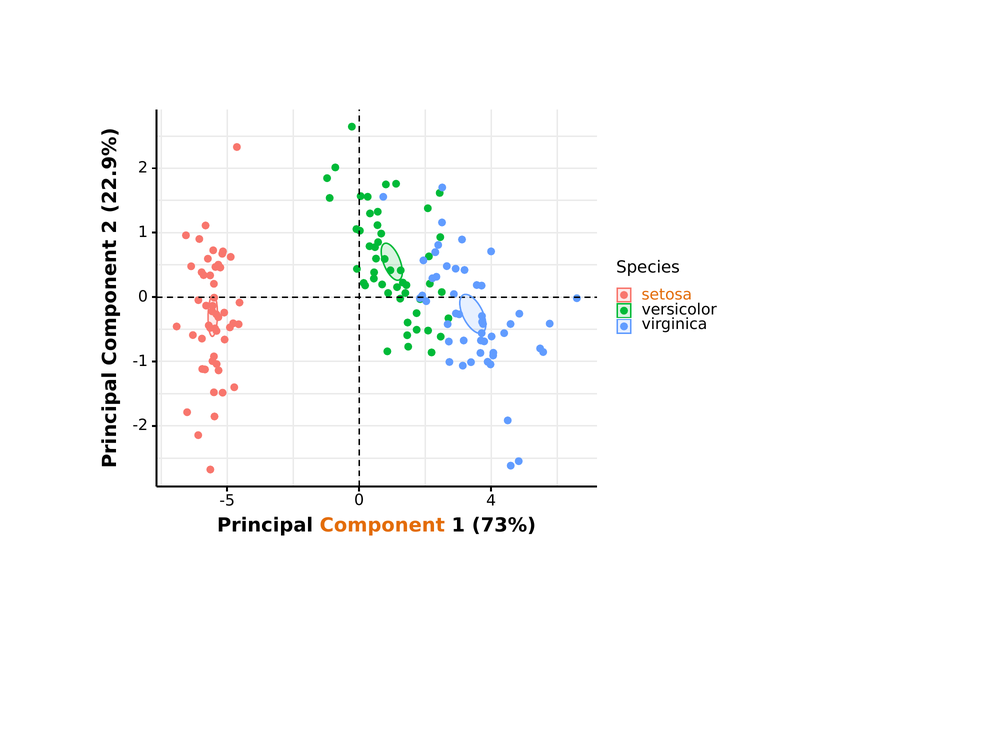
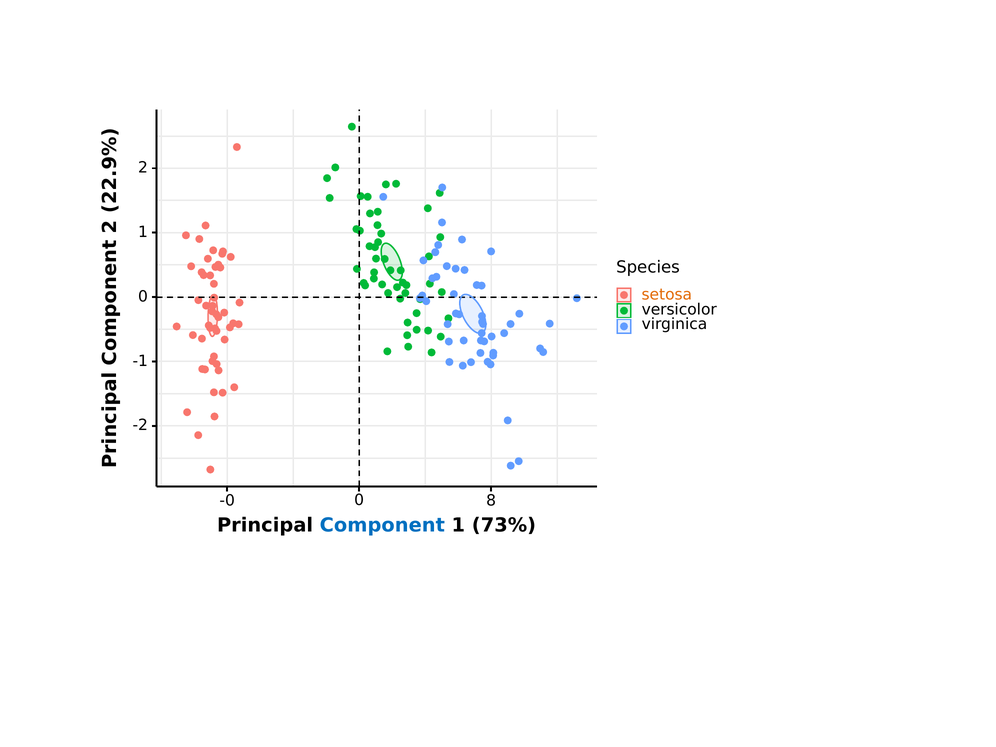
-5: -5 -> -0
4: 4 -> 8
Component colour: orange -> blue
